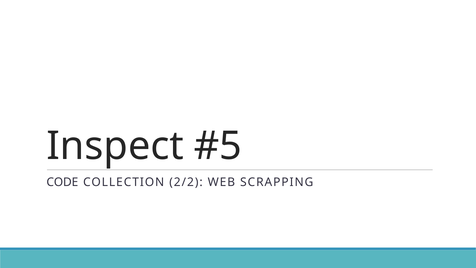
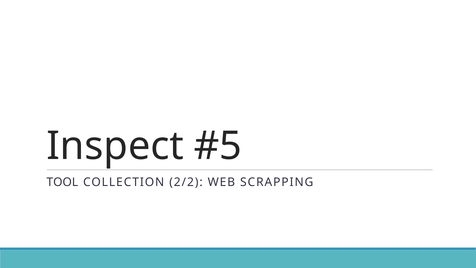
CODE: CODE -> TOOL
